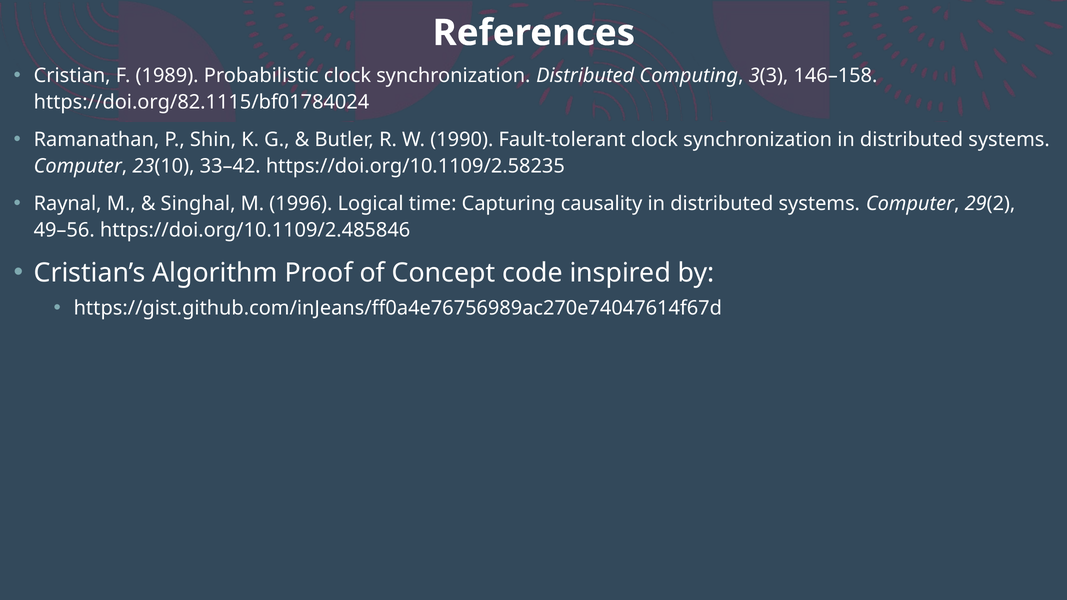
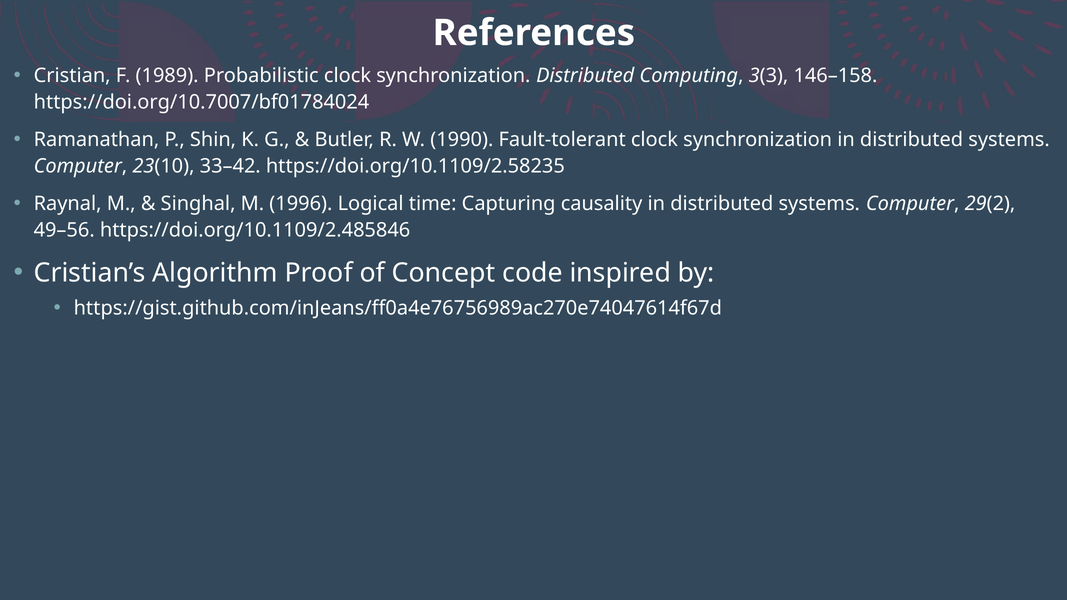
https://doi.org/82.1115/bf01784024: https://doi.org/82.1115/bf01784024 -> https://doi.org/10.7007/bf01784024
